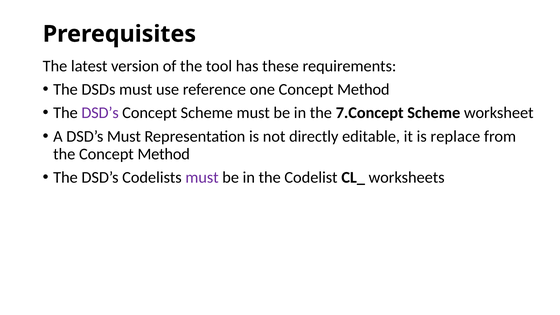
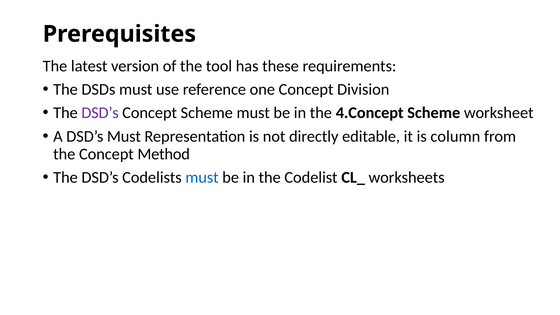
one Concept Method: Method -> Division
7.Concept: 7.Concept -> 4.Concept
replace: replace -> column
must at (202, 177) colour: purple -> blue
